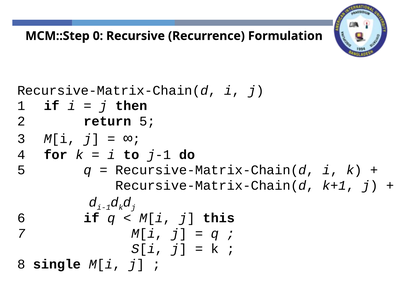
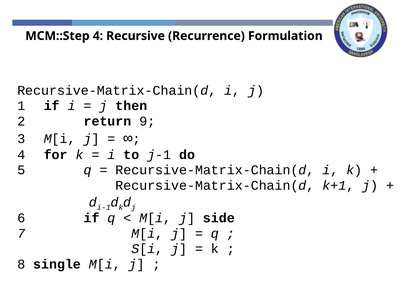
MCM::Step 0: 0 -> 4
return 5: 5 -> 9
this: this -> side
